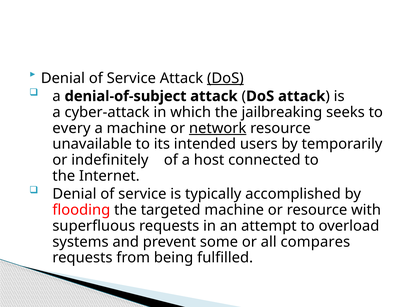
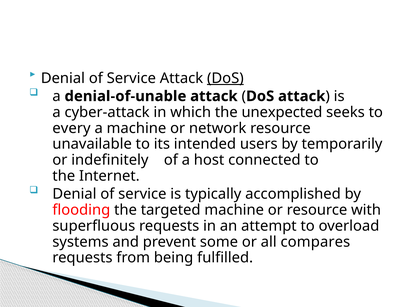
denial-of-subject: denial-of-subject -> denial-of-unable
jailbreaking: jailbreaking -> unexpected
network underline: present -> none
